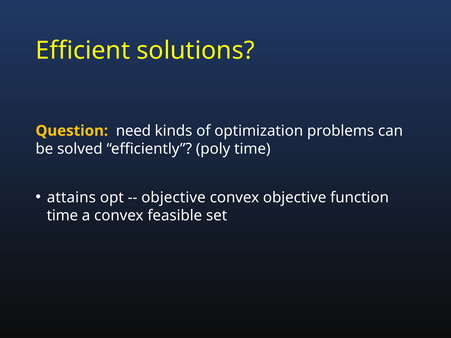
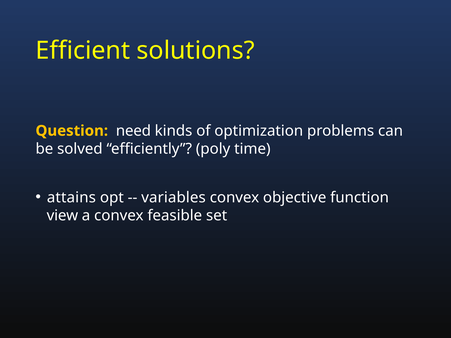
objective at (173, 198): objective -> variables
time at (62, 216): time -> view
